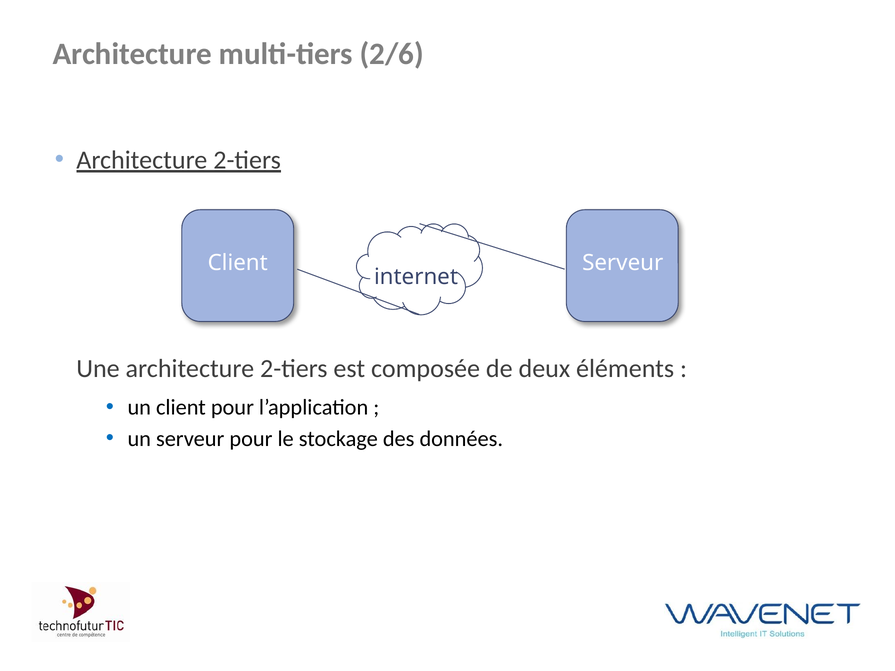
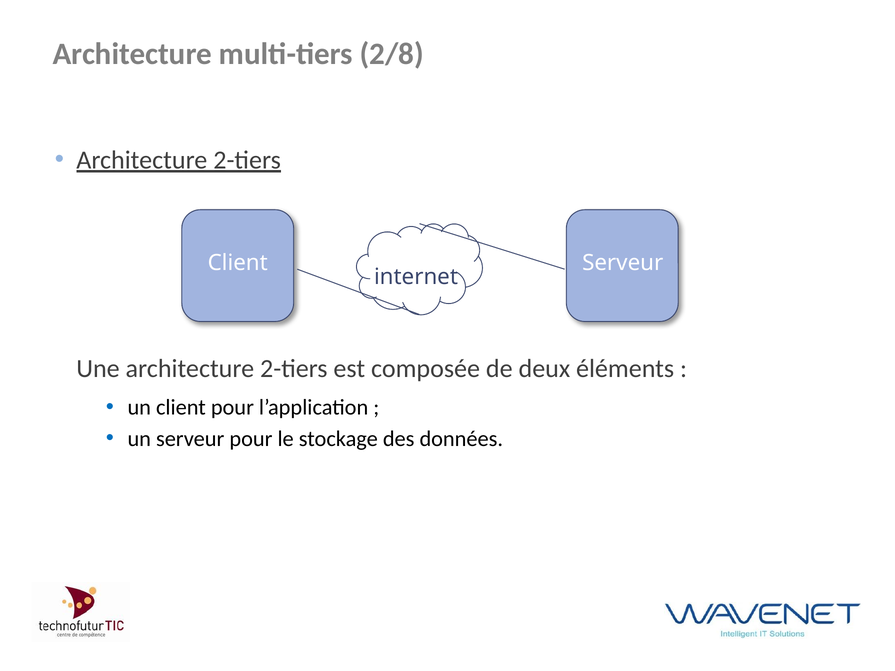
2/6: 2/6 -> 2/8
